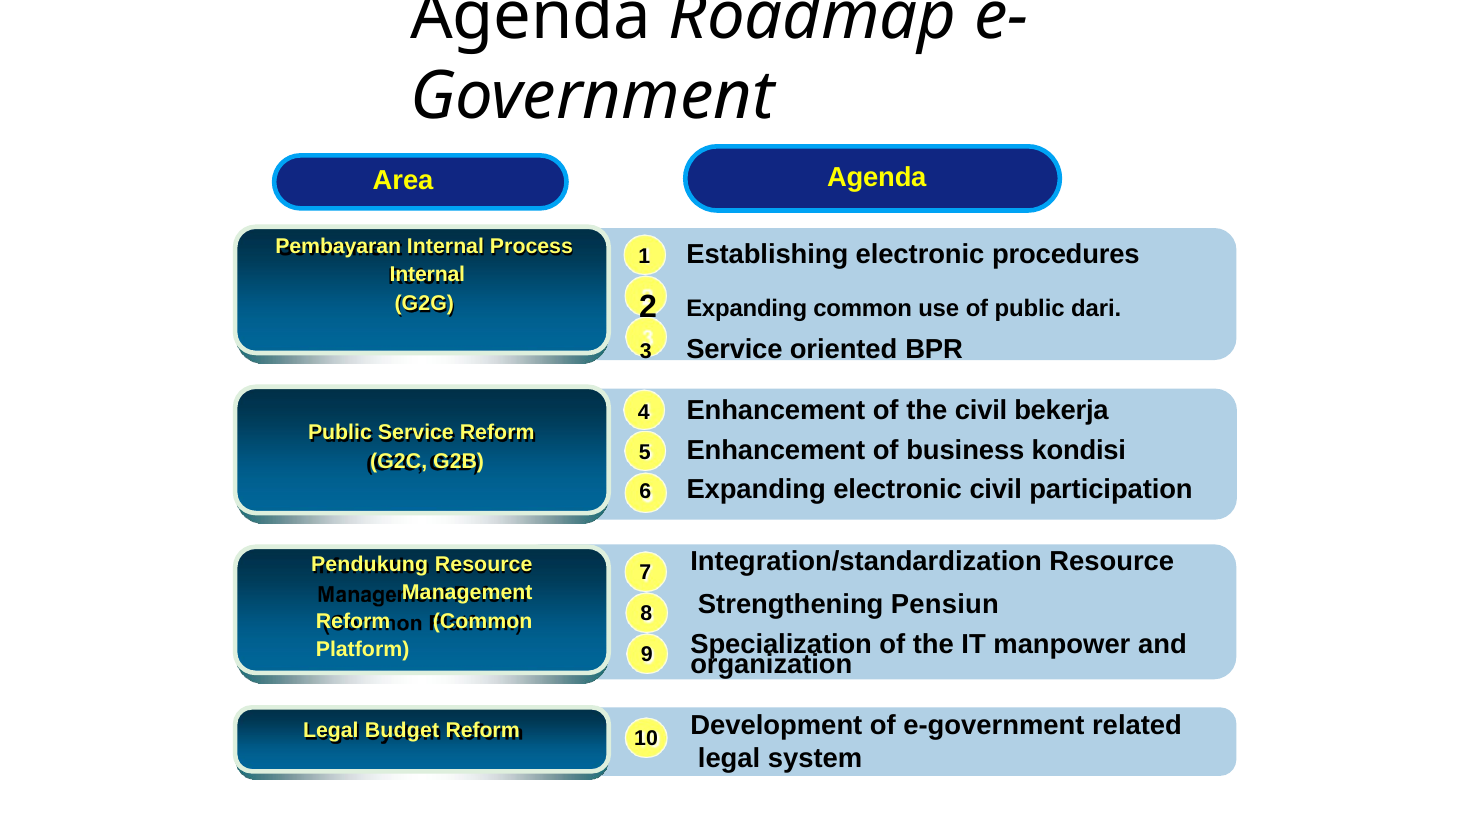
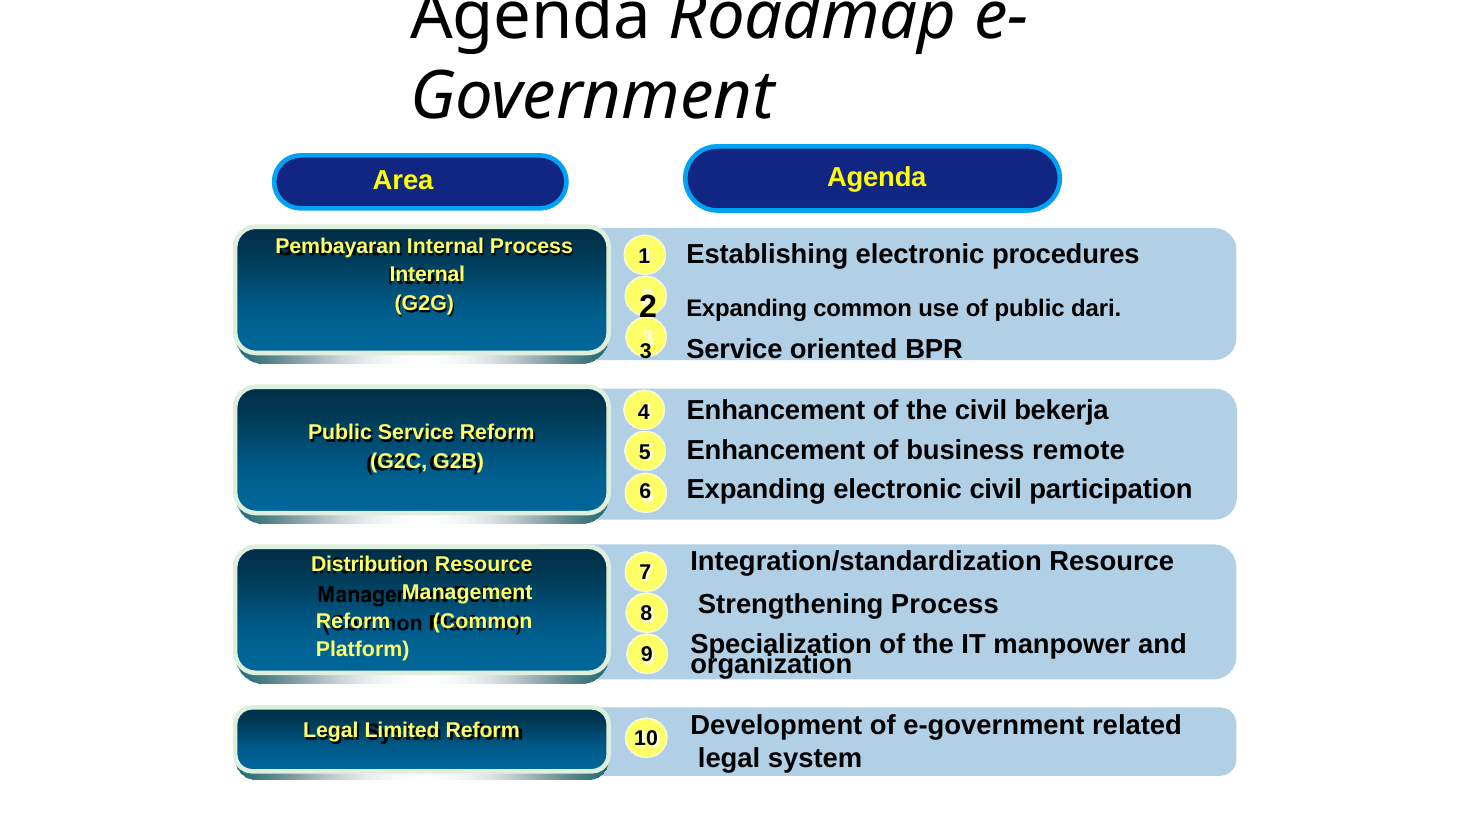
kondisi: kondisi -> remote
Pendukung: Pendukung -> Distribution
Strengthening Pensiun: Pensiun -> Process
Budget: Budget -> Limited
